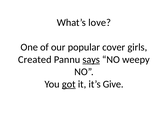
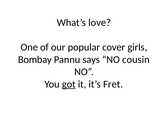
Created: Created -> Bombay
says underline: present -> none
weepy: weepy -> cousin
Give: Give -> Fret
